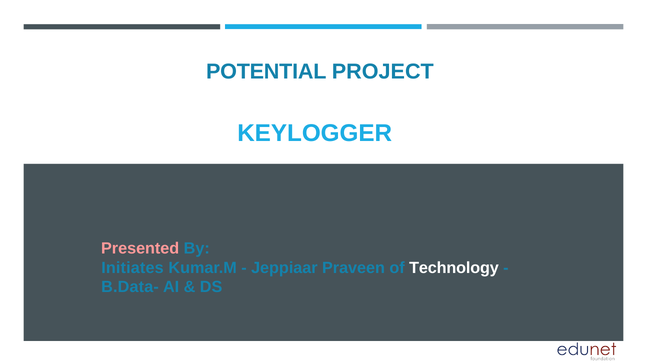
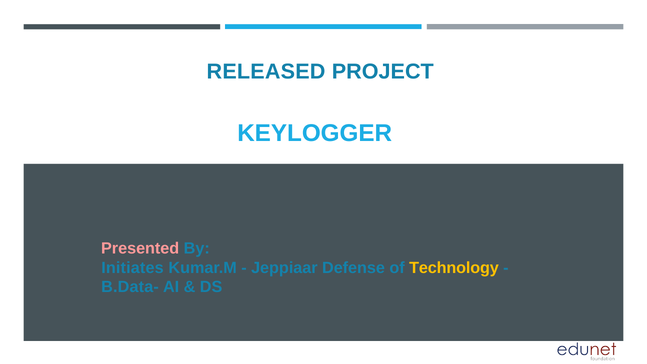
POTENTIAL: POTENTIAL -> RELEASED
Praveen: Praveen -> Defense
Technology colour: white -> yellow
